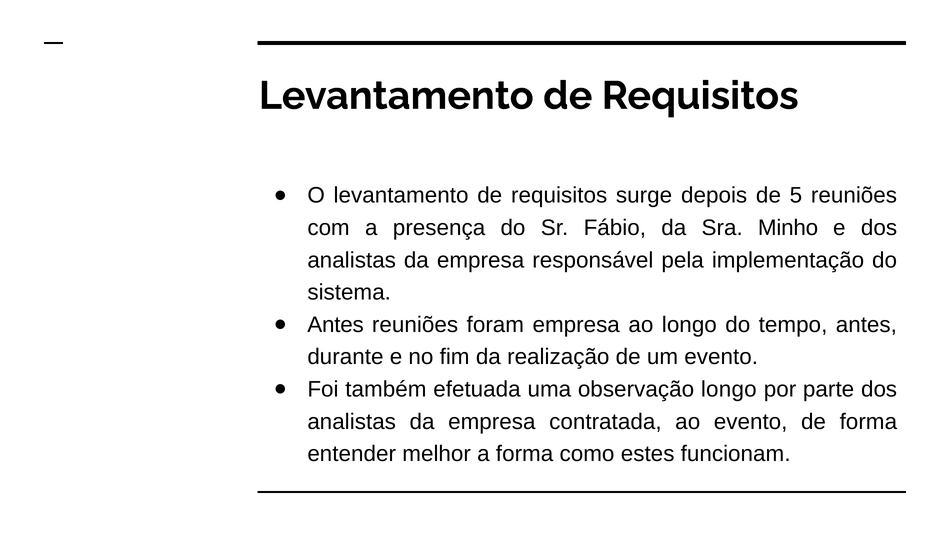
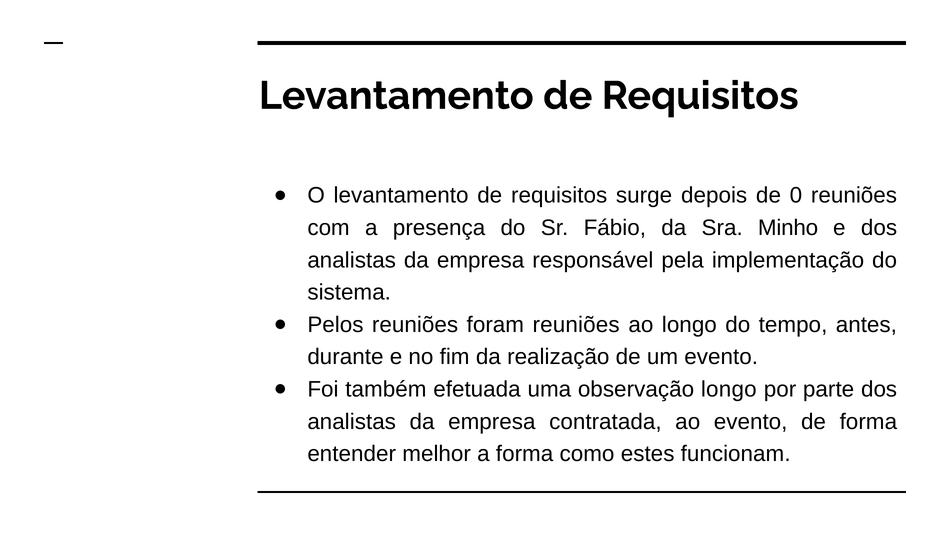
5: 5 -> 0
Antes at (336, 325): Antes -> Pelos
foram empresa: empresa -> reuniões
